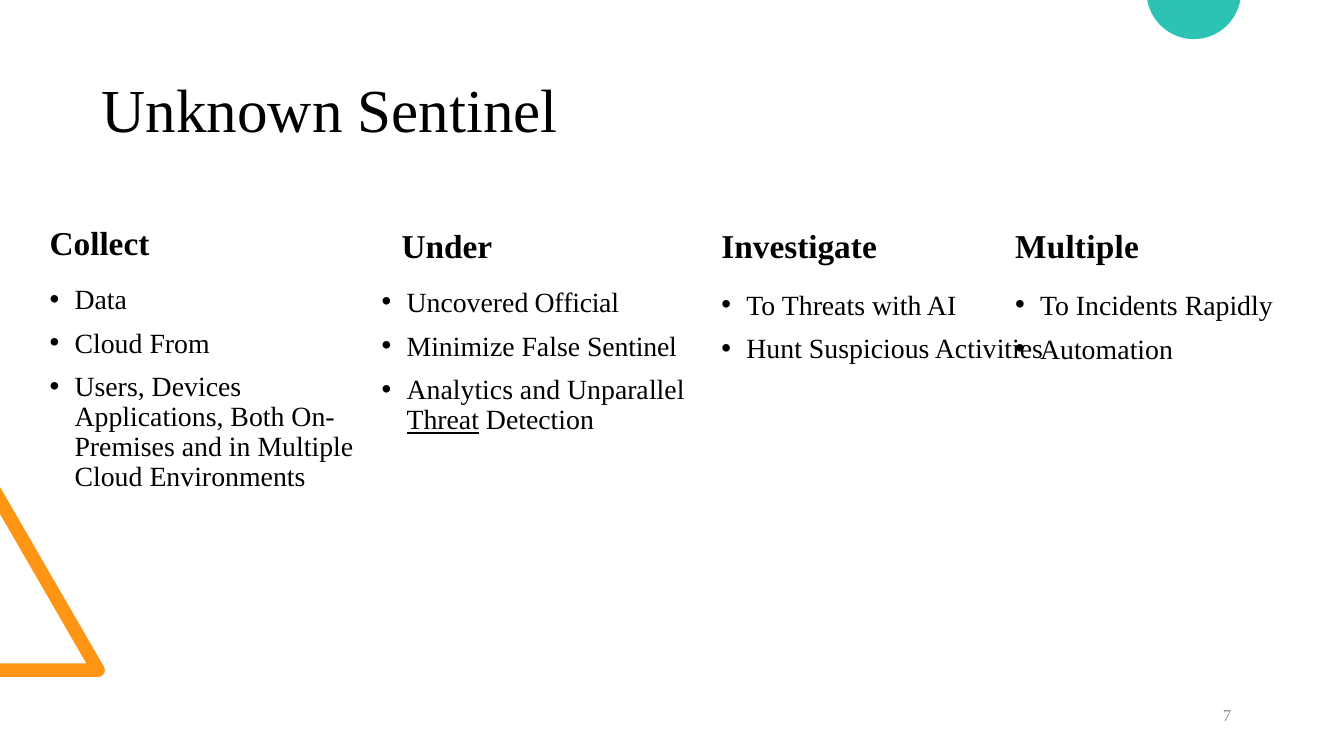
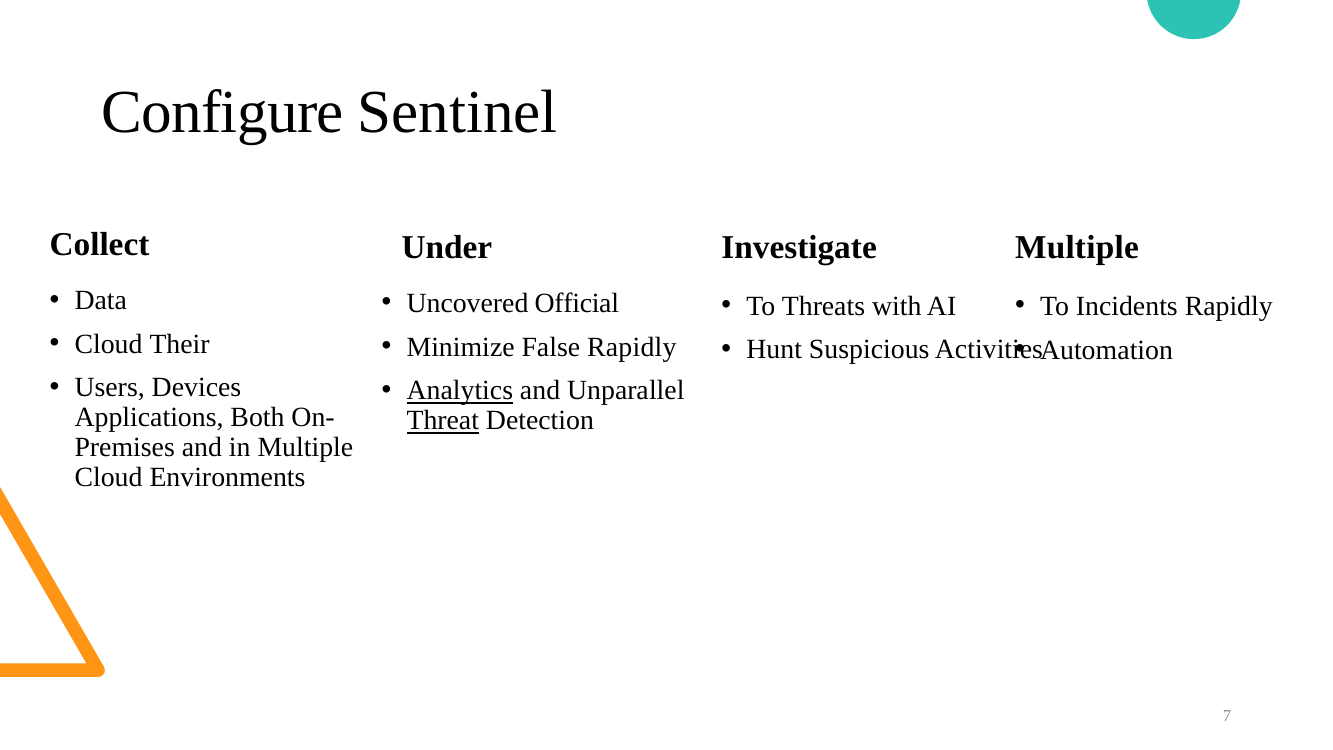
Unknown: Unknown -> Configure
From: From -> Their
False Sentinel: Sentinel -> Rapidly
Analytics underline: none -> present
